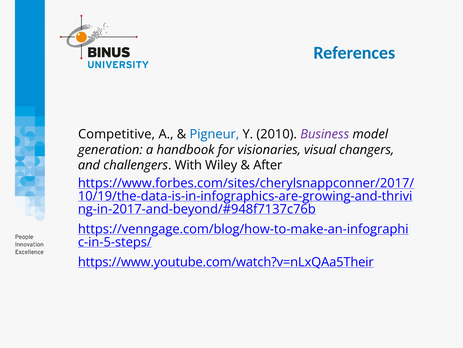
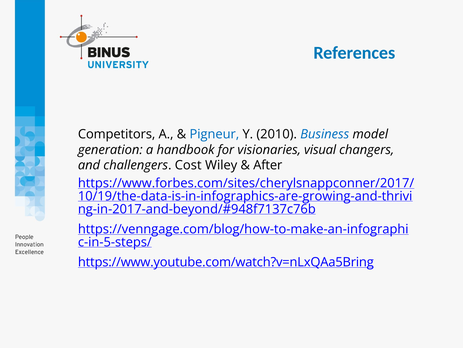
Competitive: Competitive -> Competitors
Business colour: purple -> blue
With: With -> Cost
https://www.youtube.com/watch?v=nLxQAa5Their: https://www.youtube.com/watch?v=nLxQAa5Their -> https://www.youtube.com/watch?v=nLxQAa5Bring
